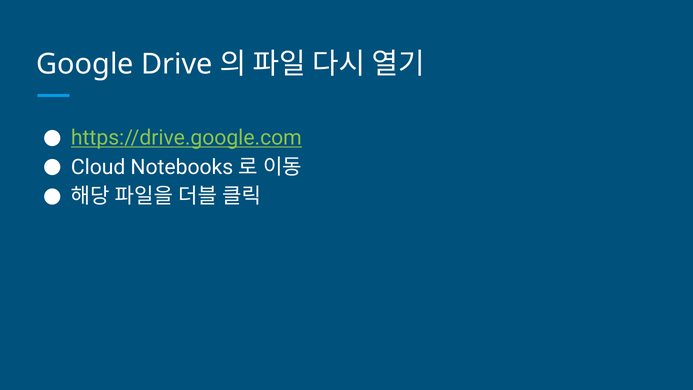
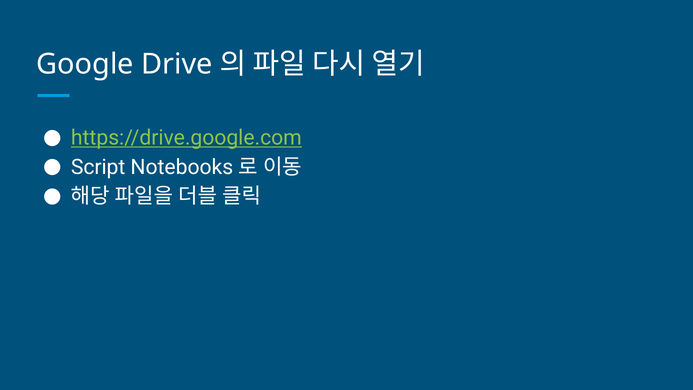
Cloud: Cloud -> Script
